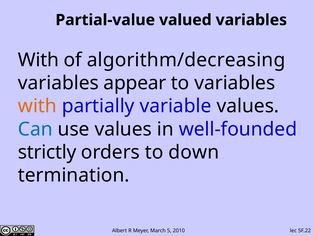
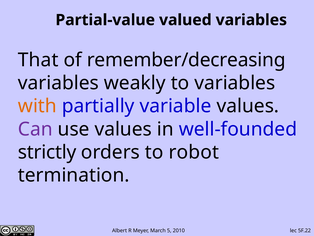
With at (38, 60): With -> That
algorithm/decreasing: algorithm/decreasing -> remember/decreasing
appear: appear -> weakly
Can colour: blue -> purple
down: down -> robot
